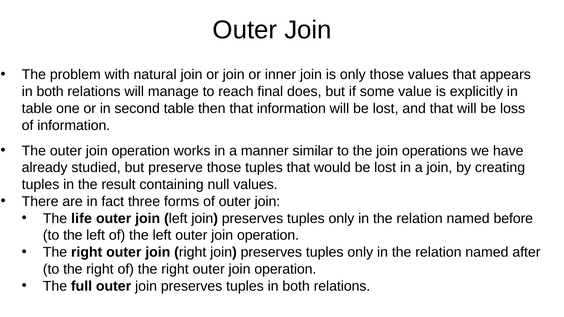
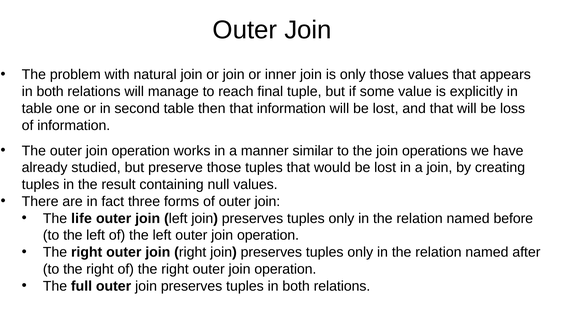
does: does -> tuple
